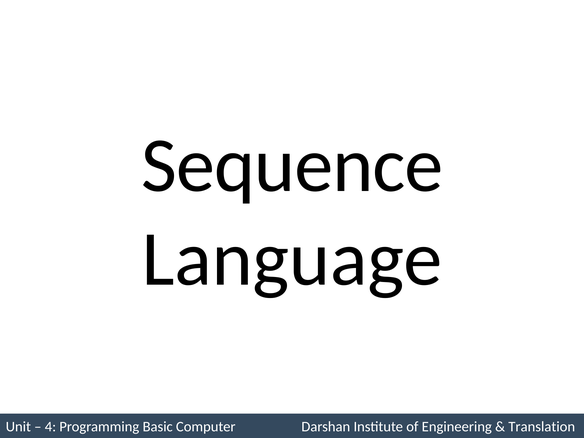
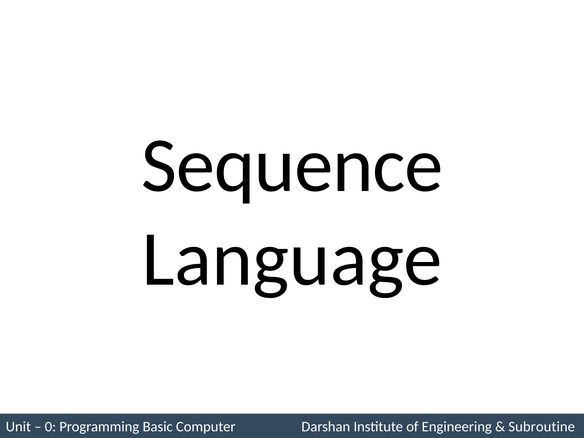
4: 4 -> 0
Translation: Translation -> Subroutine
